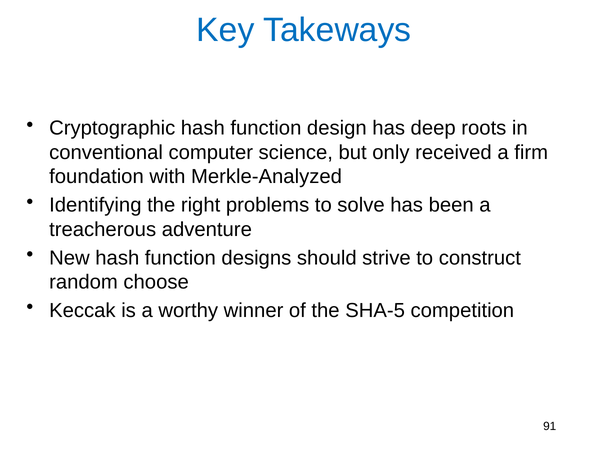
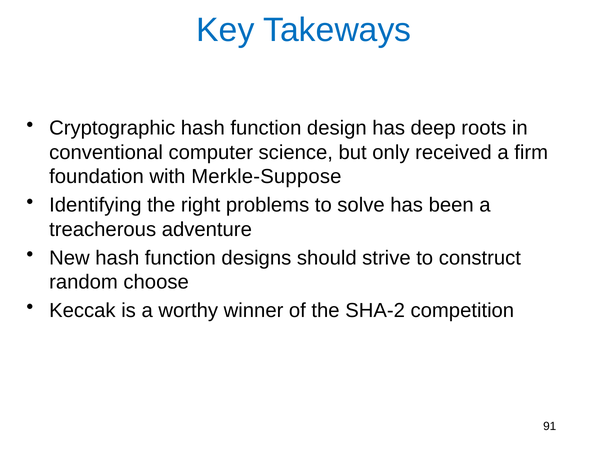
Merkle-Analyzed: Merkle-Analyzed -> Merkle-Suppose
SHA-5: SHA-5 -> SHA-2
